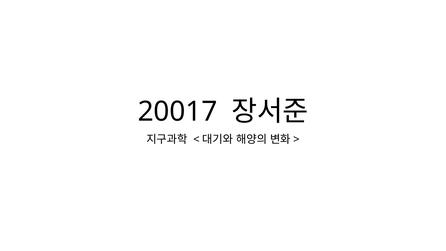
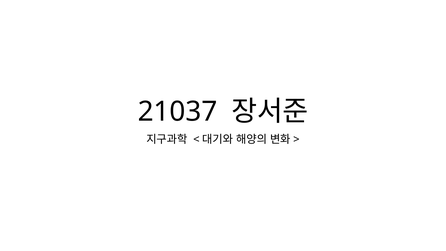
20017: 20017 -> 21037
